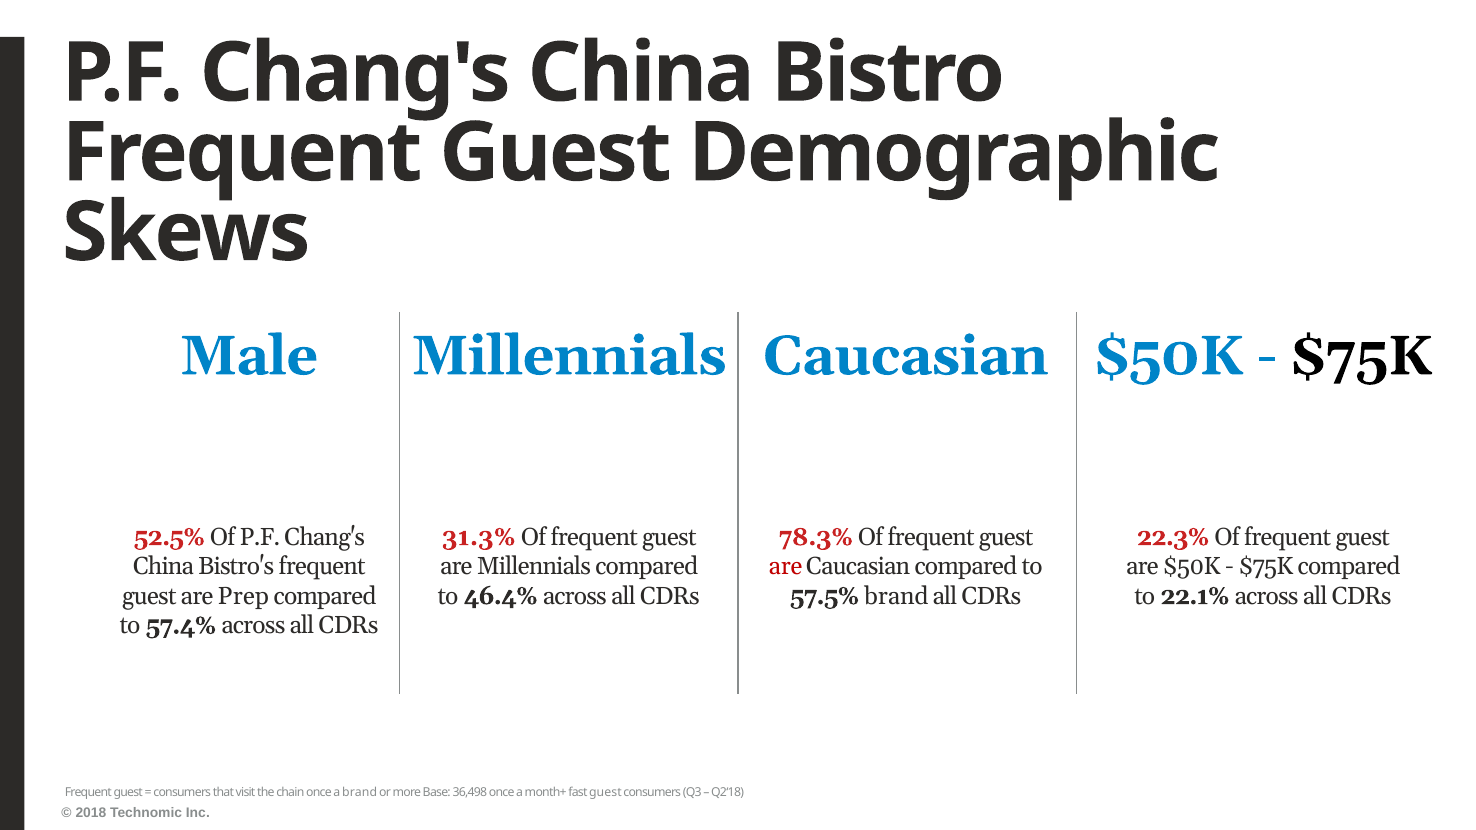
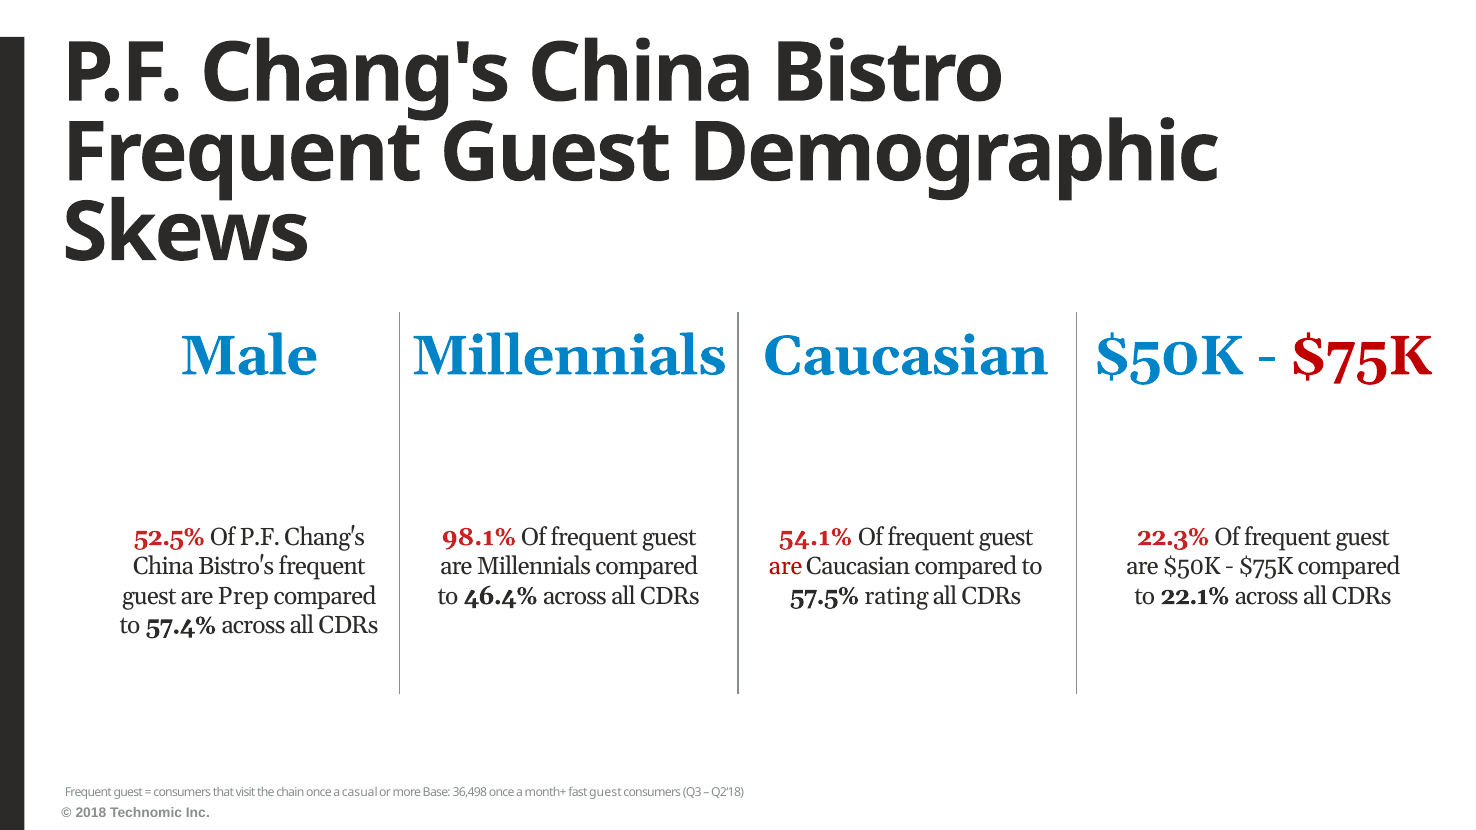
$75K at (1362, 356) colour: black -> red
31.3%: 31.3% -> 98.1%
78.3%: 78.3% -> 54.1%
57.5% brand: brand -> rating
a brand: brand -> casual
